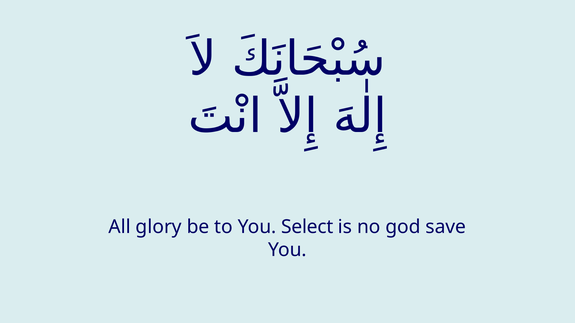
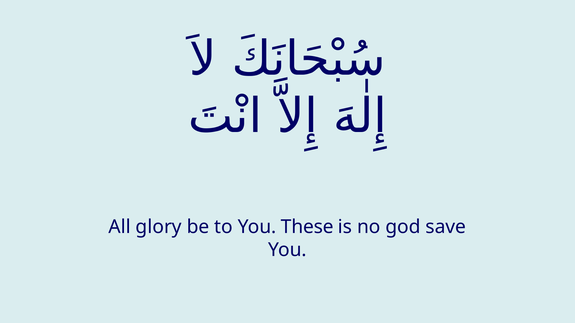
Select: Select -> These
